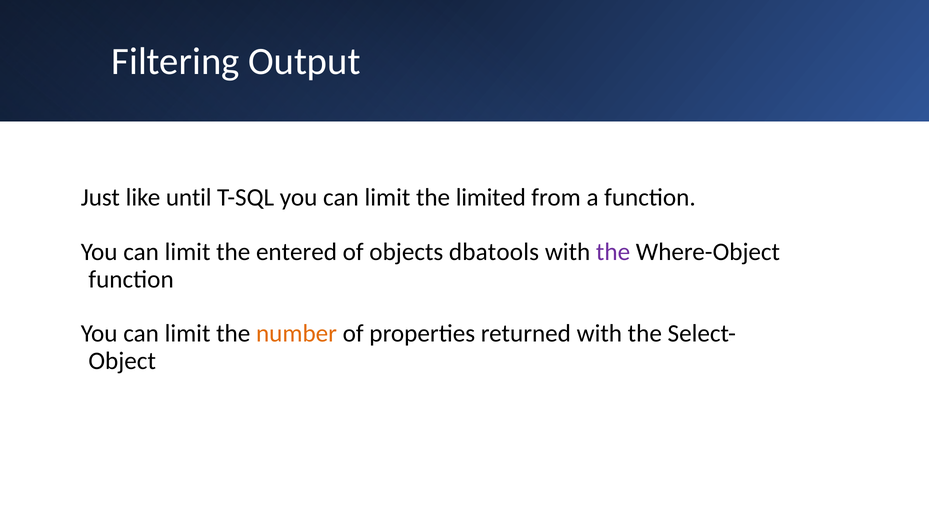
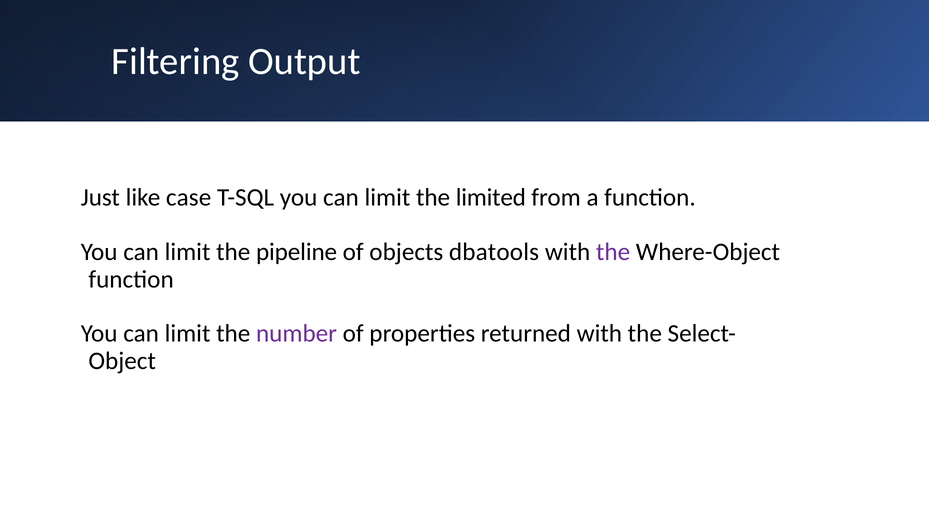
until: until -> case
entered: entered -> pipeline
number colour: orange -> purple
